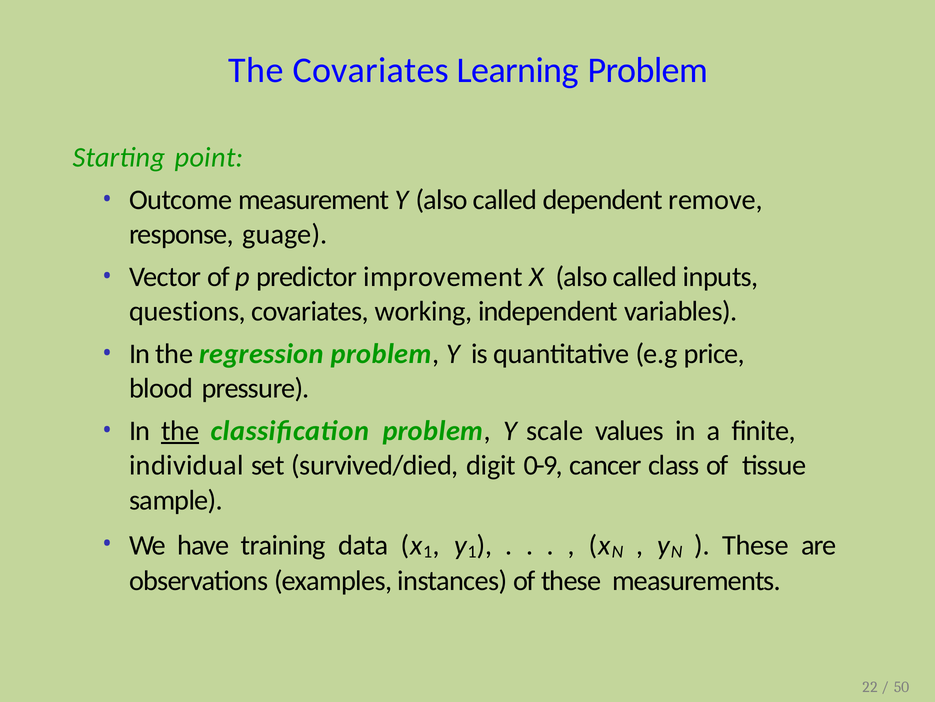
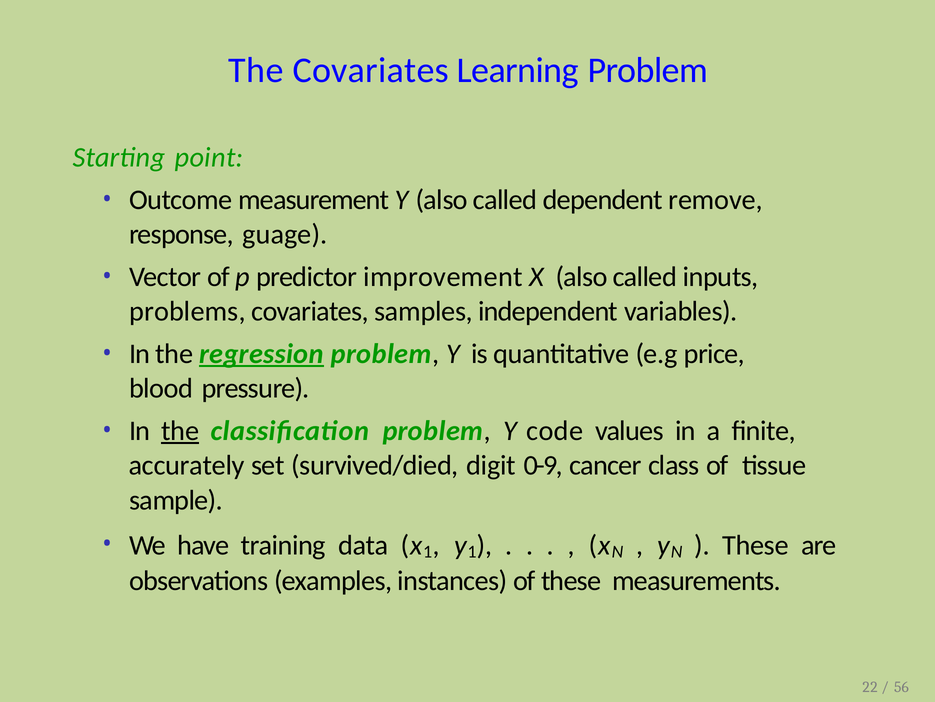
questions: questions -> problems
working: working -> samples
regression underline: none -> present
scale: scale -> code
individual: individual -> accurately
50: 50 -> 56
